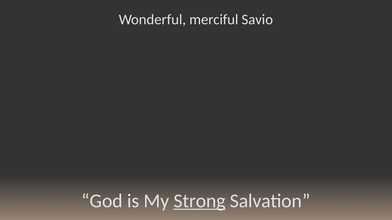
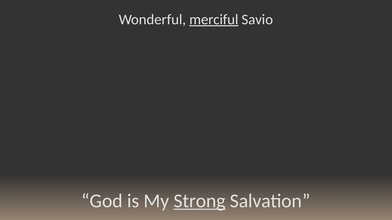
merciful underline: none -> present
